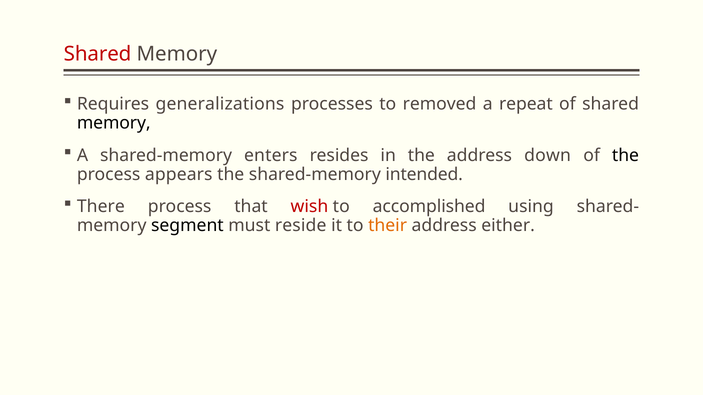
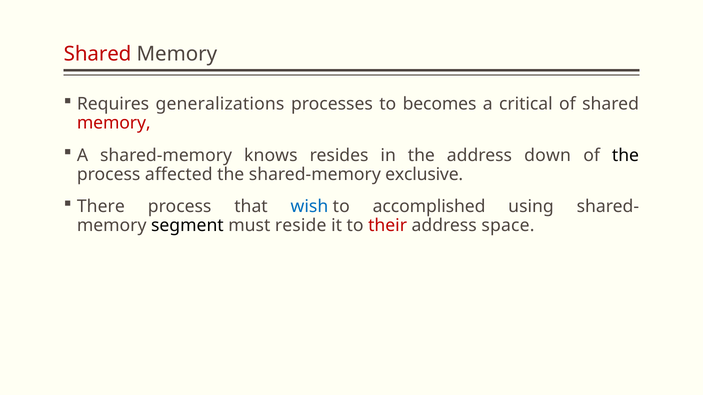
removed: removed -> becomes
repeat: repeat -> critical
memory at (114, 123) colour: black -> red
enters: enters -> knows
appears: appears -> affected
intended: intended -> exclusive
wish colour: red -> blue
their colour: orange -> red
either: either -> space
